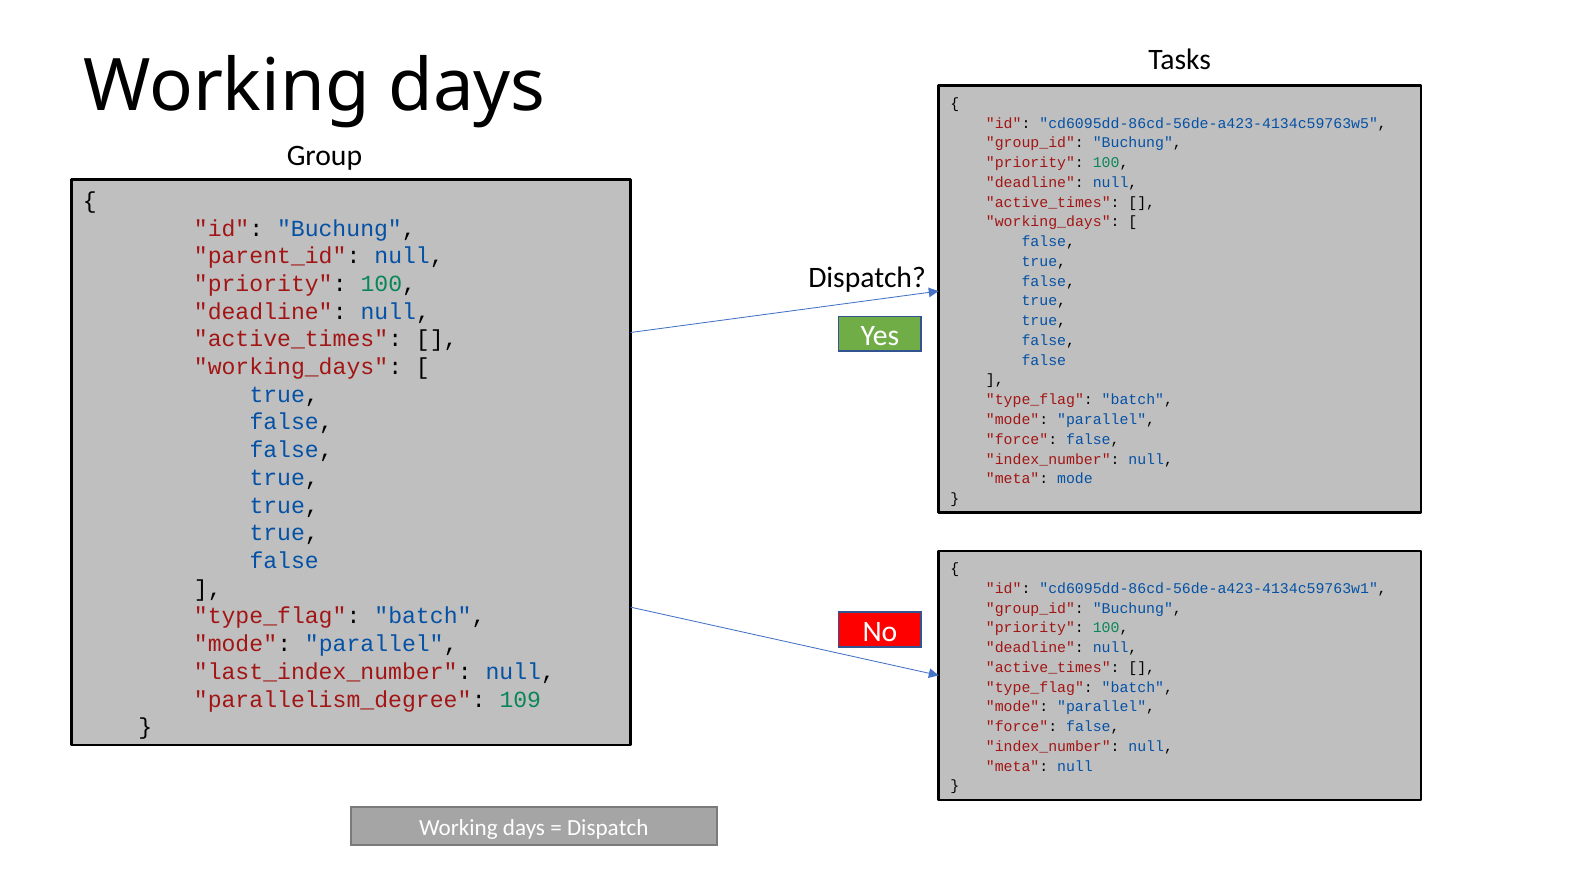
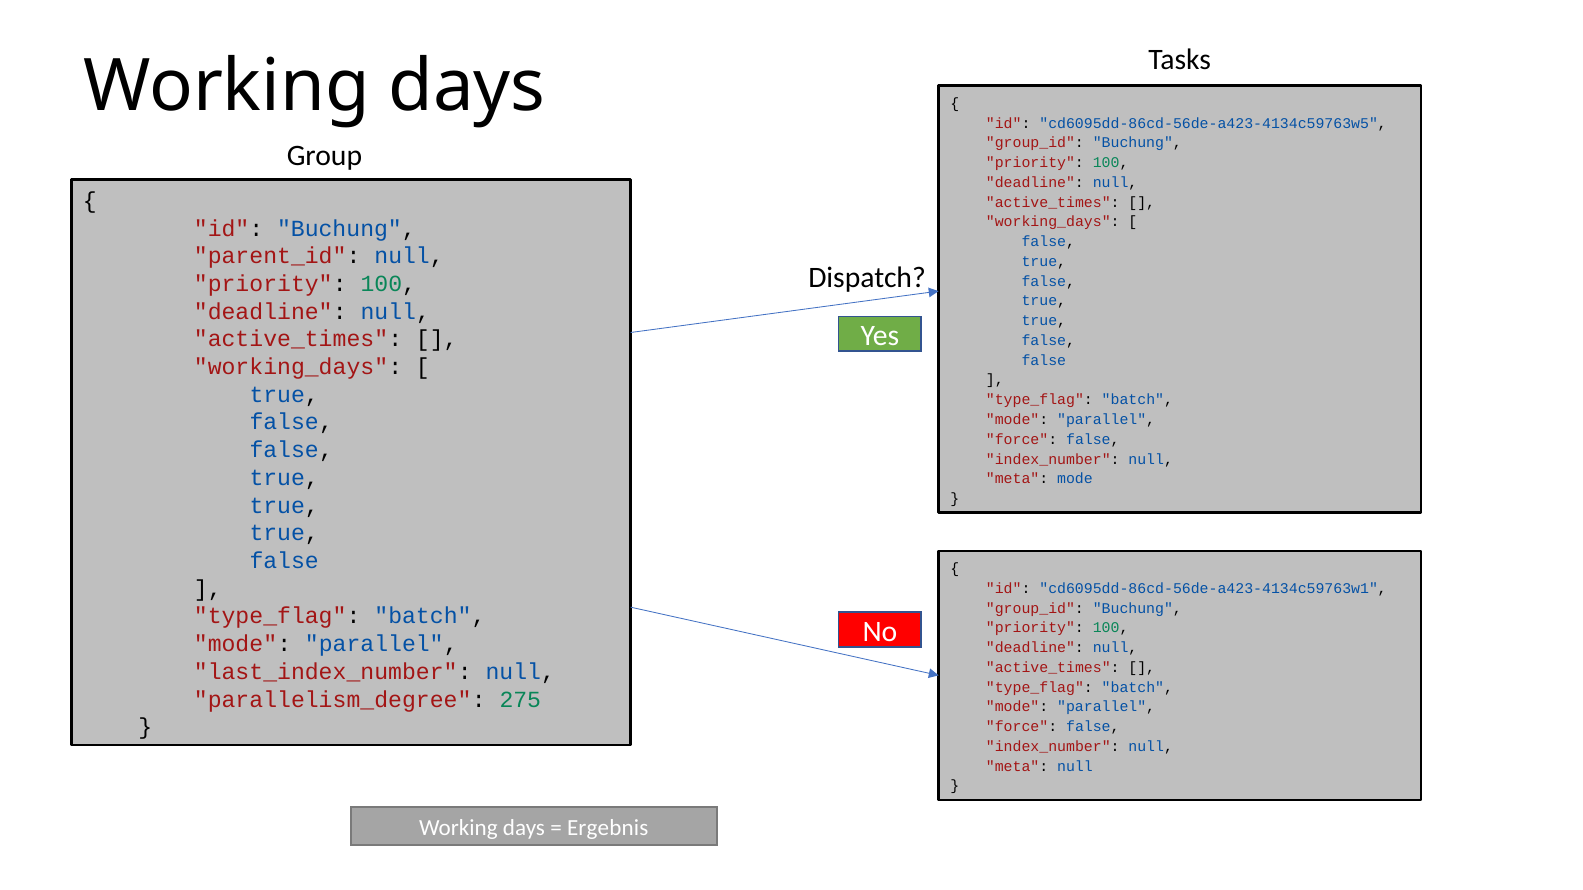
109: 109 -> 275
Dispatch at (608, 828): Dispatch -> Ergebnis
